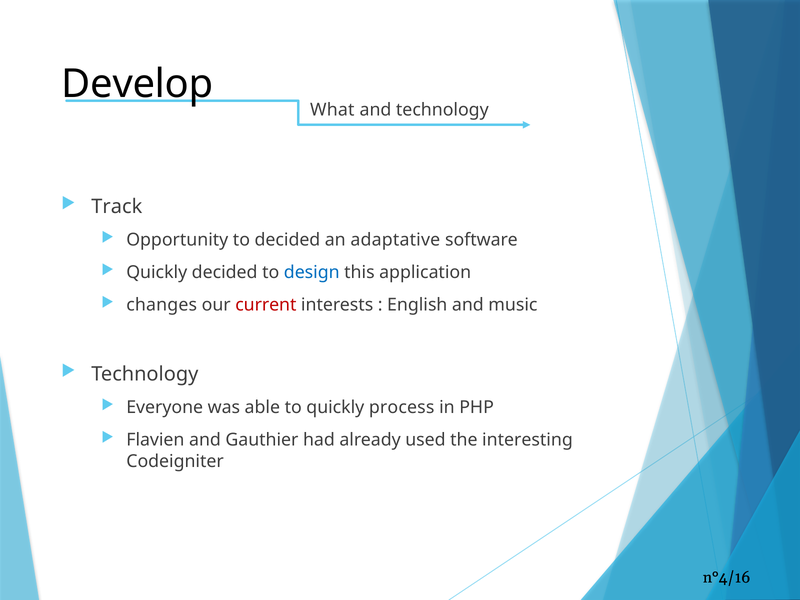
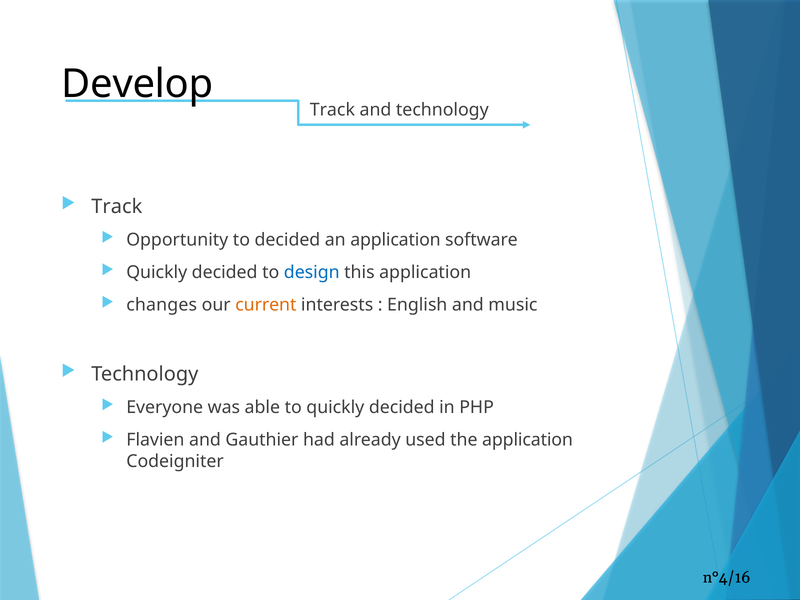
What at (332, 110): What -> Track
an adaptative: adaptative -> application
current colour: red -> orange
to quickly process: process -> decided
the interesting: interesting -> application
